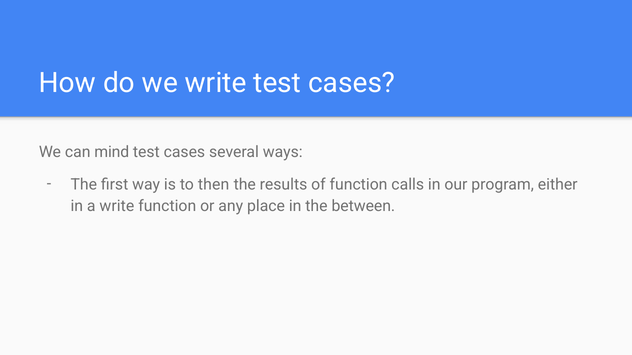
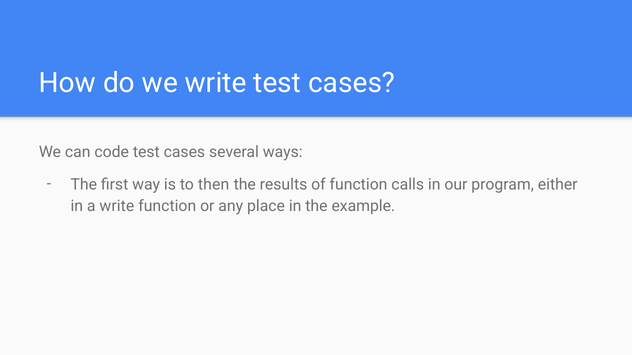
mind: mind -> code
between: between -> example
